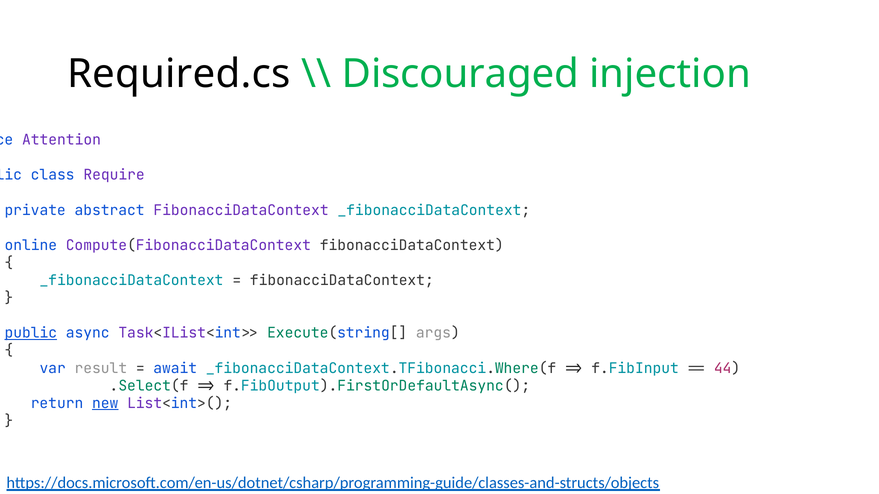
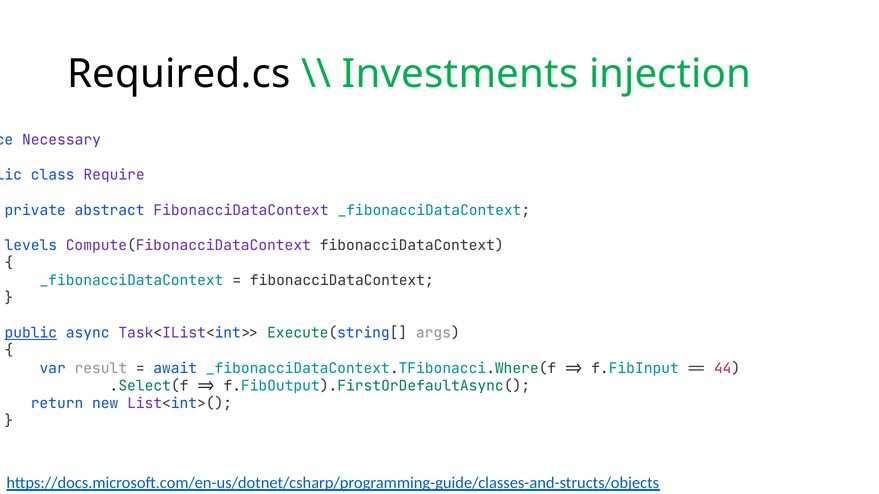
Discouraged: Discouraged -> Investments
Attention: Attention -> Necessary
online: online -> levels
new underline: present -> none
